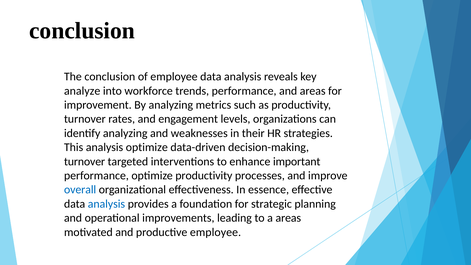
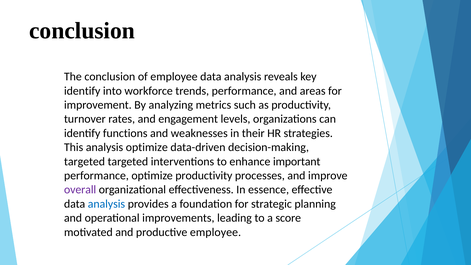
analyze at (82, 91): analyze -> identify
identify analyzing: analyzing -> functions
turnover at (85, 161): turnover -> targeted
overall colour: blue -> purple
a areas: areas -> score
